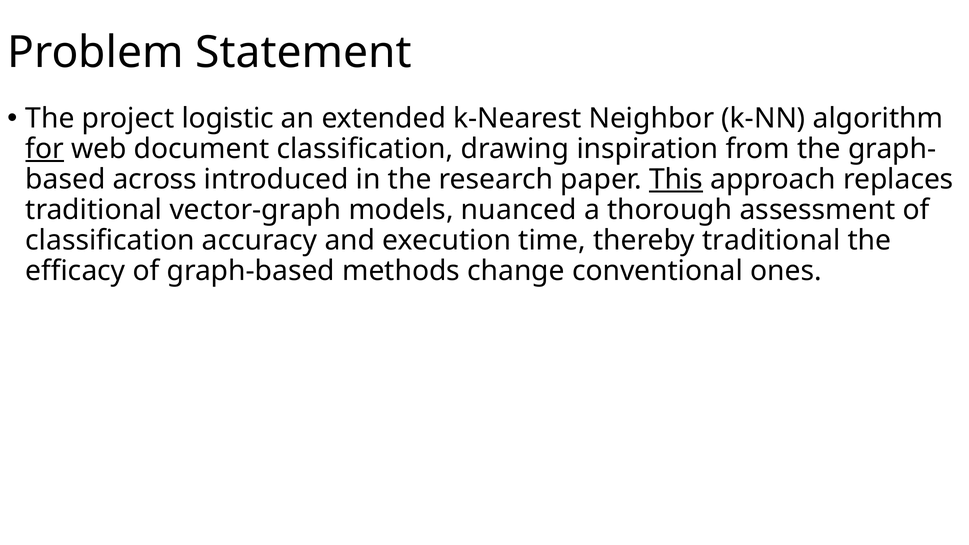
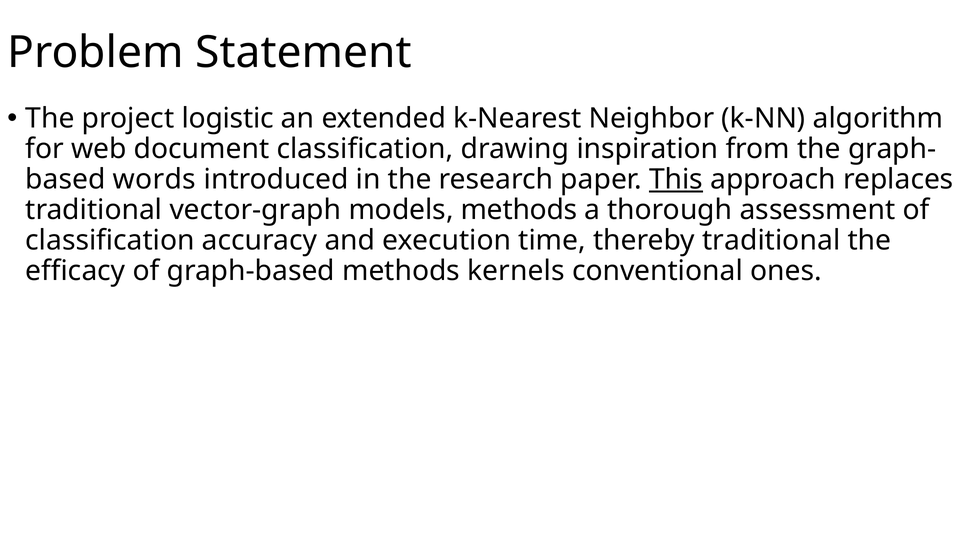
for underline: present -> none
across: across -> words
models nuanced: nuanced -> methods
change: change -> kernels
